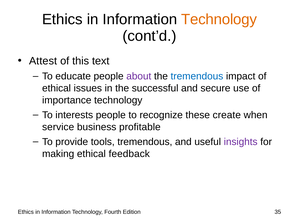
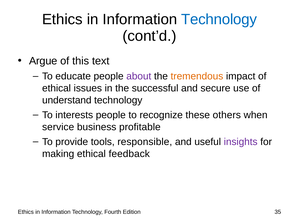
Technology at (219, 19) colour: orange -> blue
Attest: Attest -> Argue
tremendous at (197, 76) colour: blue -> orange
importance: importance -> understand
create: create -> others
tools tremendous: tremendous -> responsible
